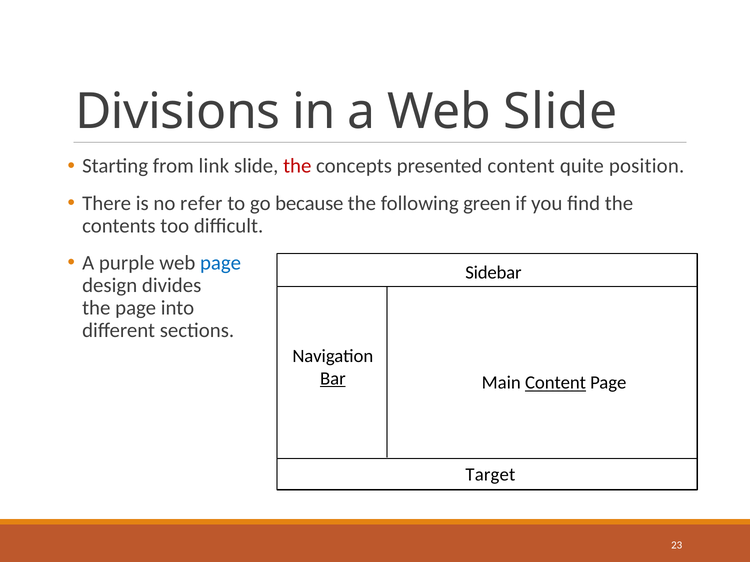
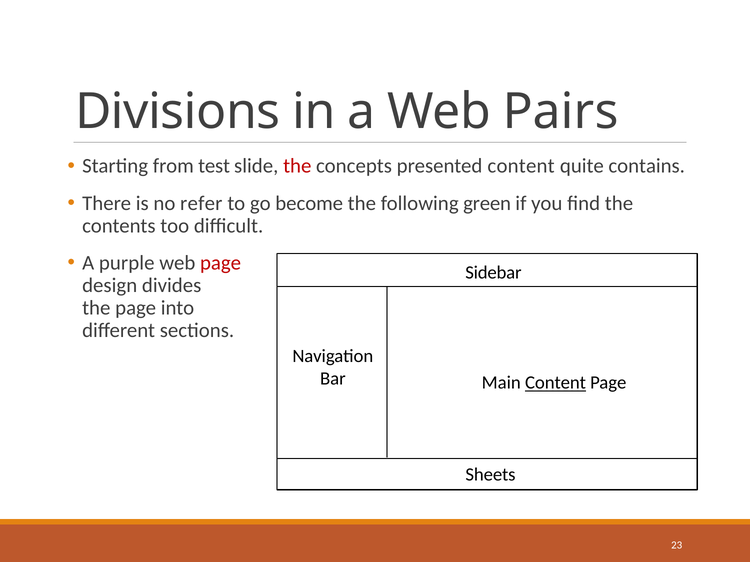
Web Slide: Slide -> Pairs
link: link -> test
position: position -> contains
because: because -> become
page at (221, 263) colour: blue -> red
Bar underline: present -> none
Target: Target -> Sheets
